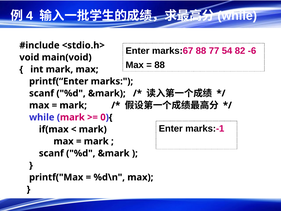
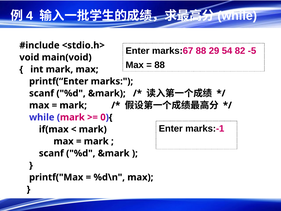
77: 77 -> 29
-6: -6 -> -5
